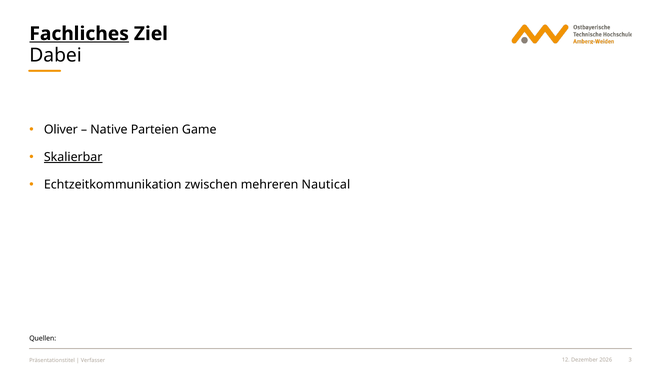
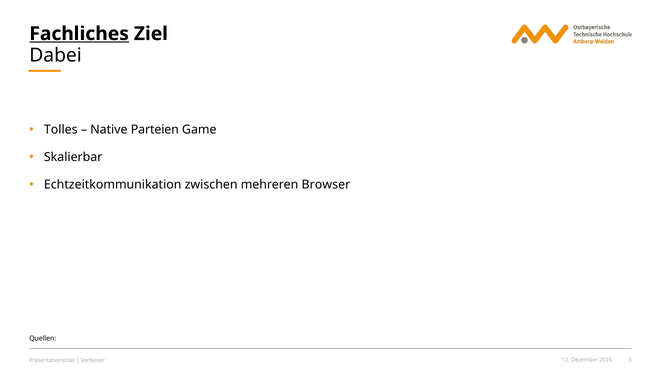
Oliver: Oliver -> Tolles
Skalierbar underline: present -> none
Nautical: Nautical -> Browser
